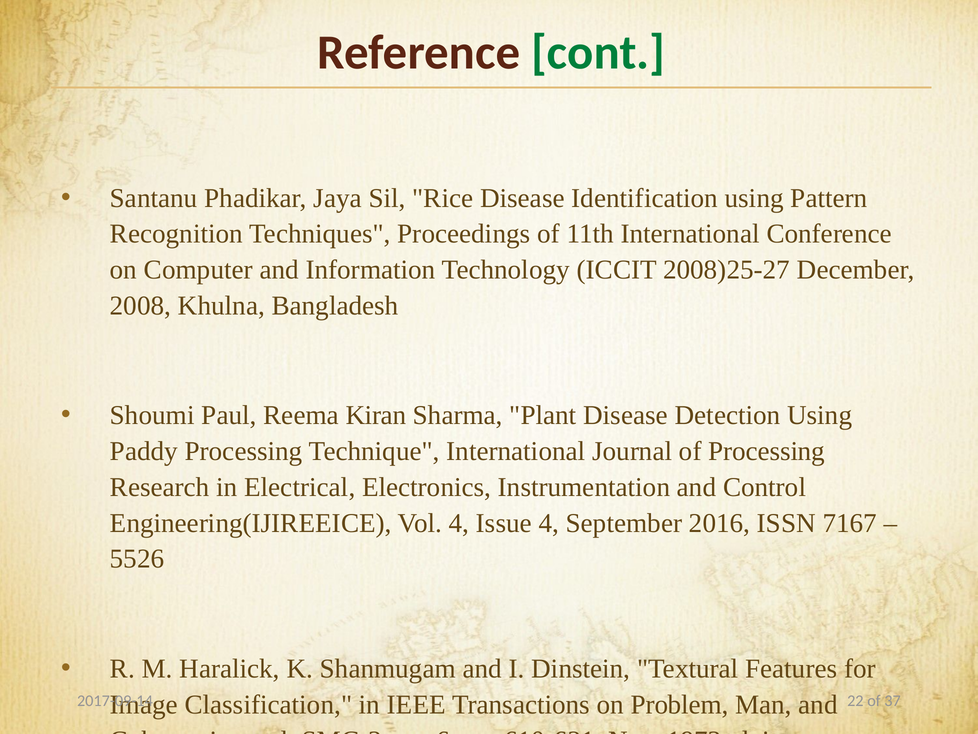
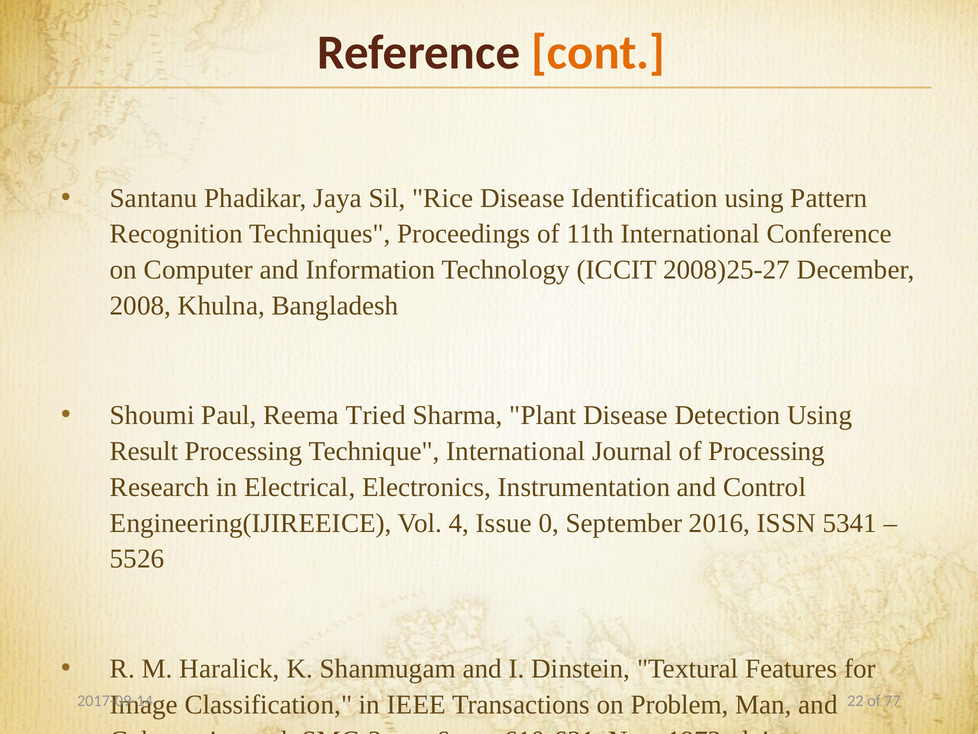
cont colour: green -> orange
Kiran: Kiran -> Tried
Paddy: Paddy -> Result
Issue 4: 4 -> 0
7167: 7167 -> 5341
37: 37 -> 77
